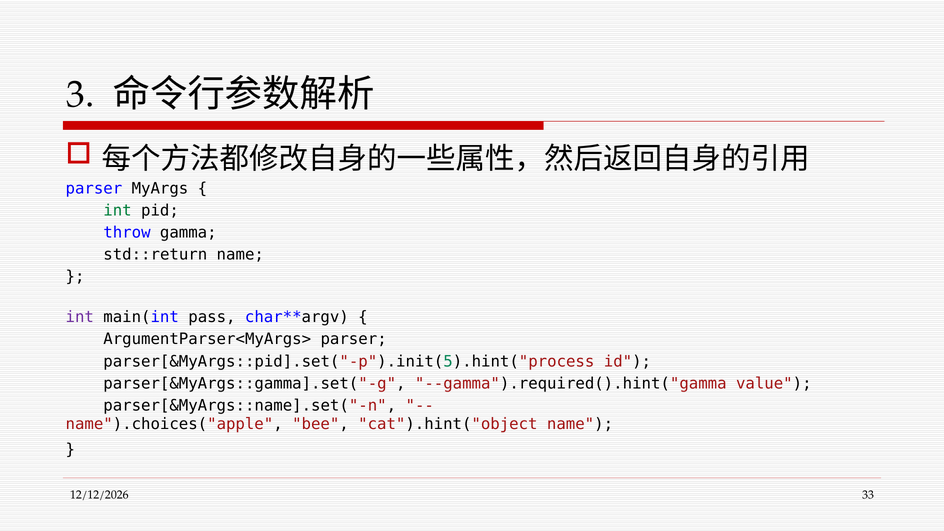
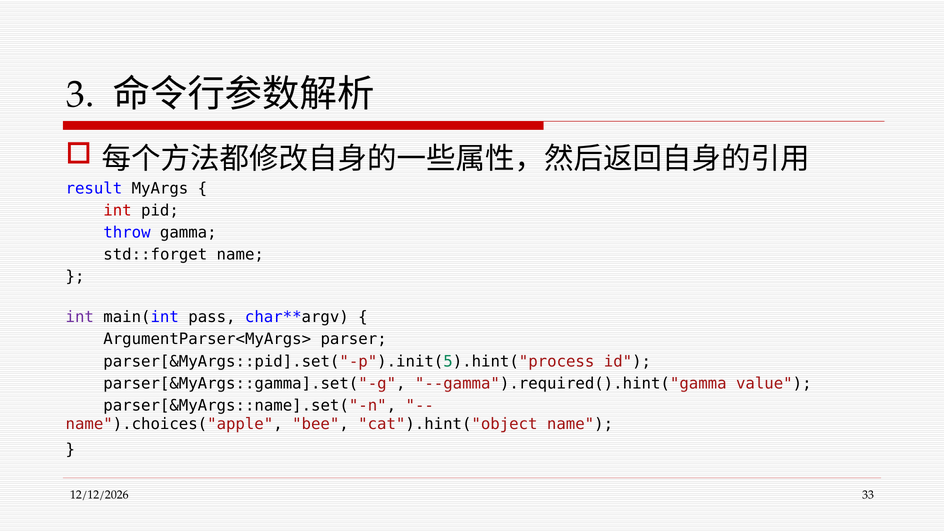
parser at (94, 188): parser -> result
int at (118, 210) colour: green -> red
std::return: std::return -> std::forget
